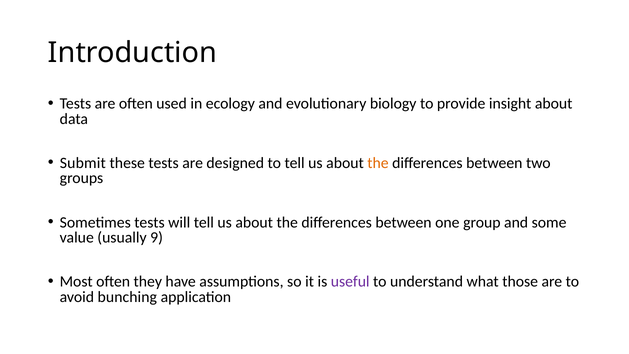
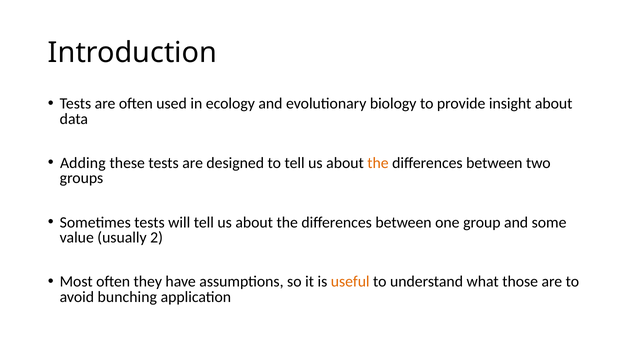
Submit: Submit -> Adding
9: 9 -> 2
useful colour: purple -> orange
